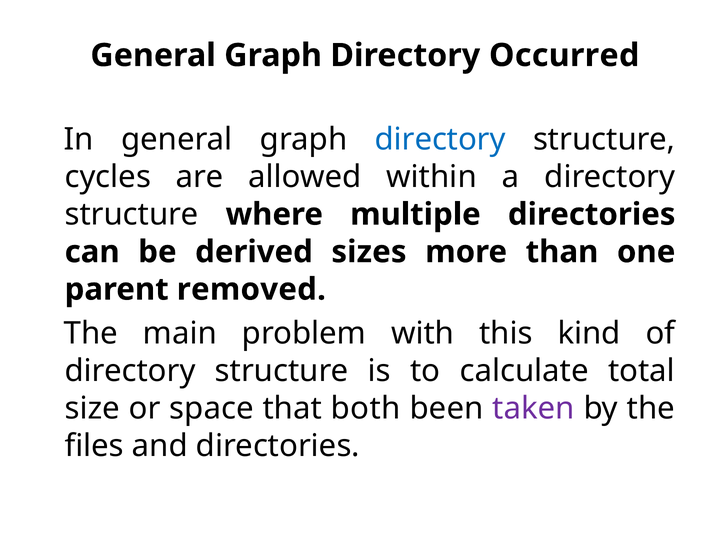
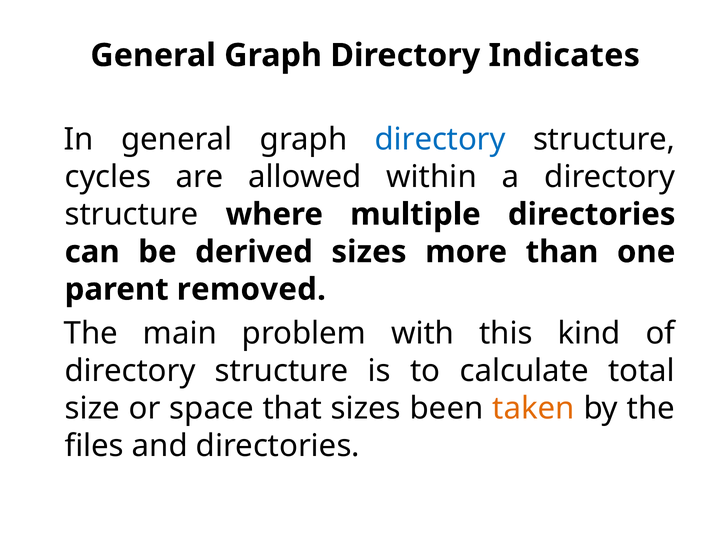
Occurred: Occurred -> Indicates
that both: both -> sizes
taken colour: purple -> orange
